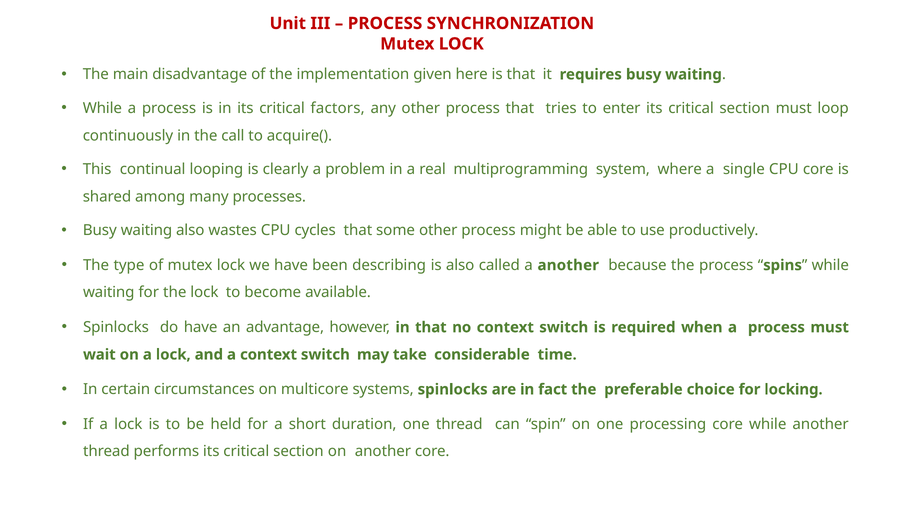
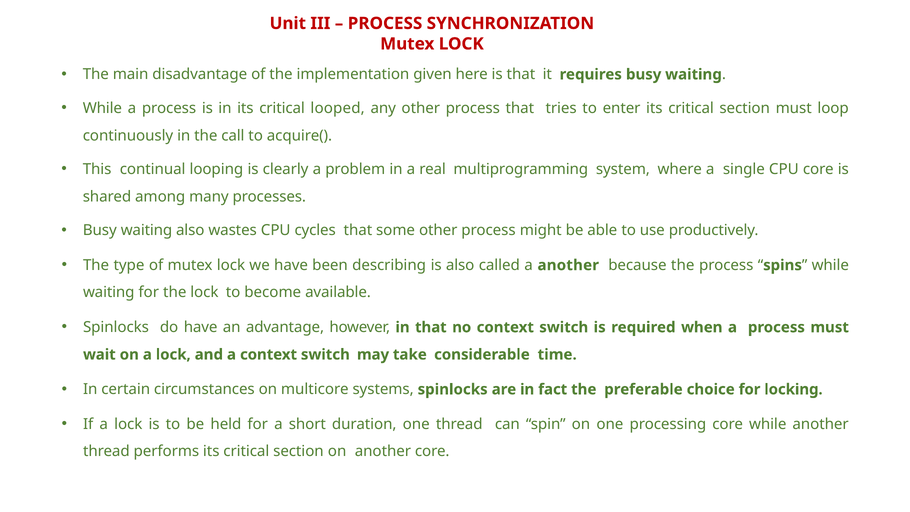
factors: factors -> looped
